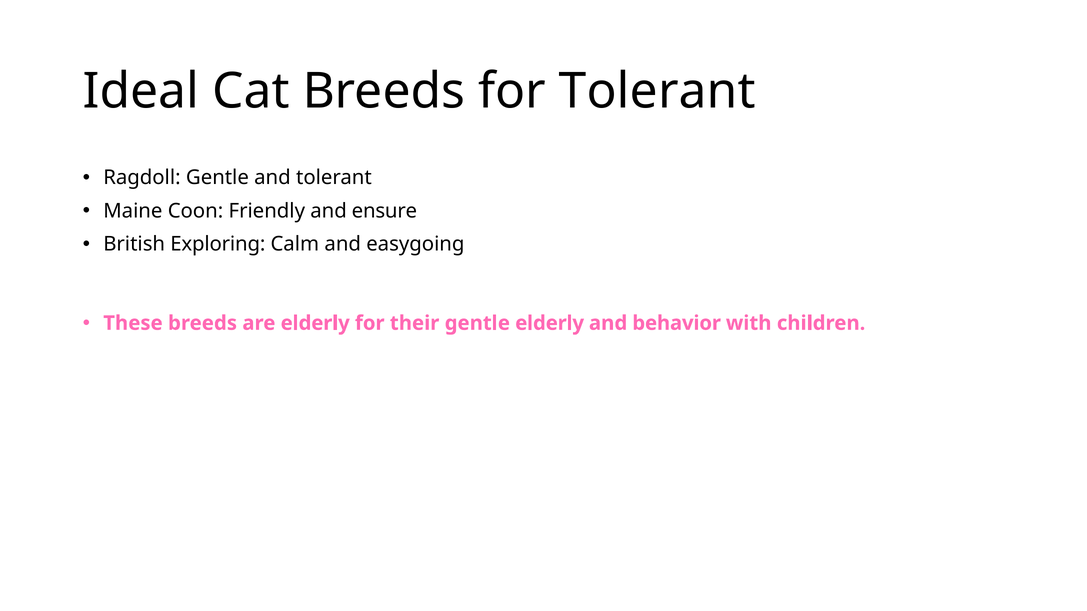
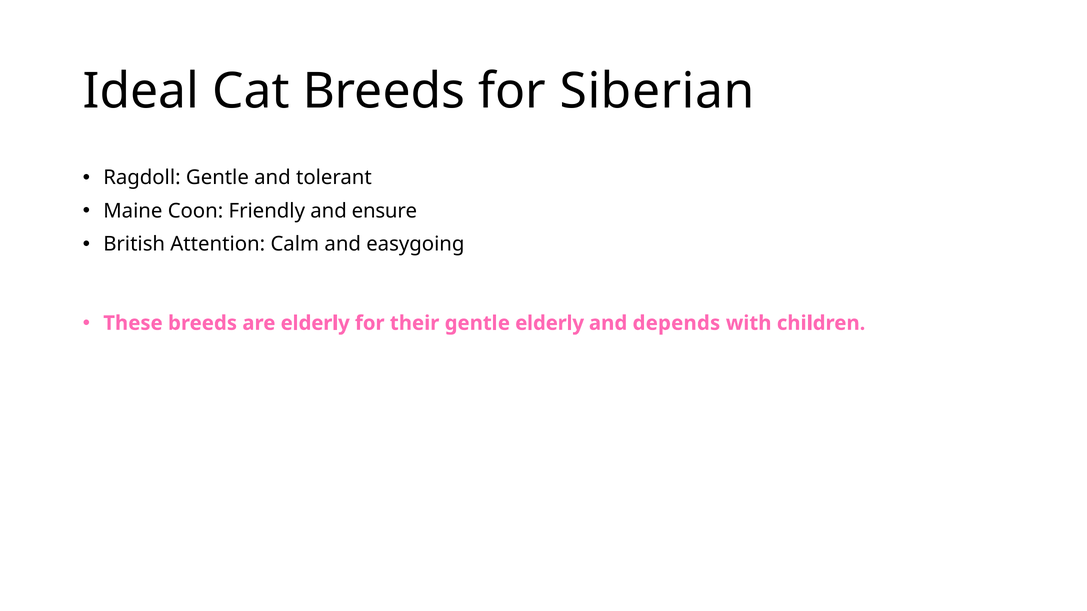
for Tolerant: Tolerant -> Siberian
Exploring: Exploring -> Attention
behavior: behavior -> depends
